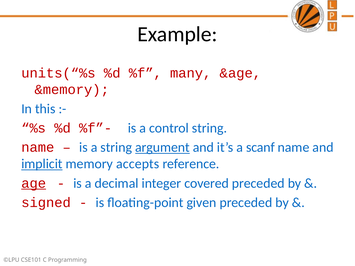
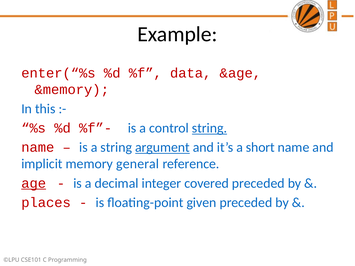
units(“%s: units(“%s -> enter(“%s
many: many -> data
string at (209, 128) underline: none -> present
scanf: scanf -> short
implicit underline: present -> none
accepts: accepts -> general
signed: signed -> places
